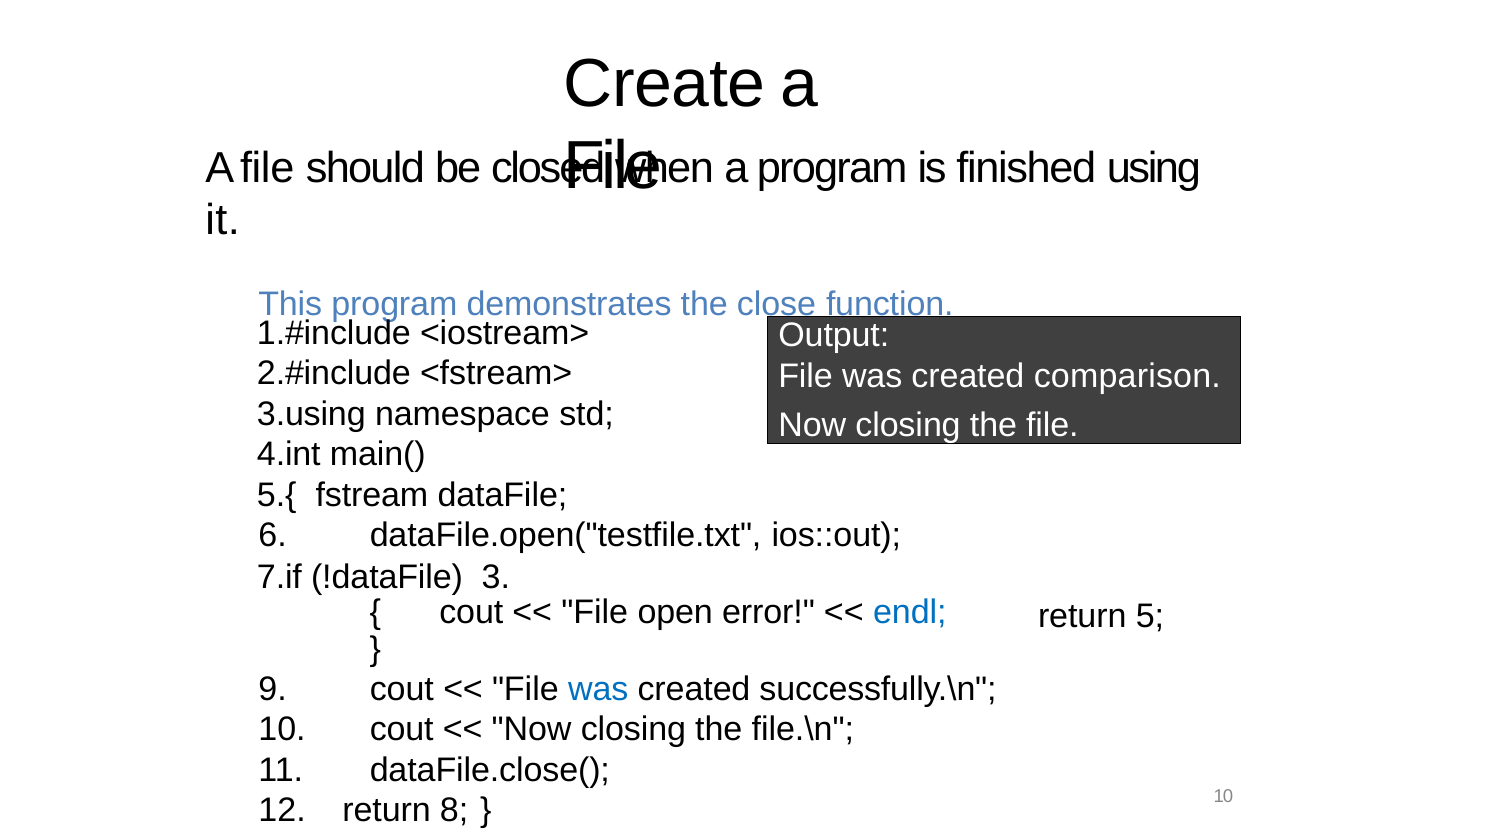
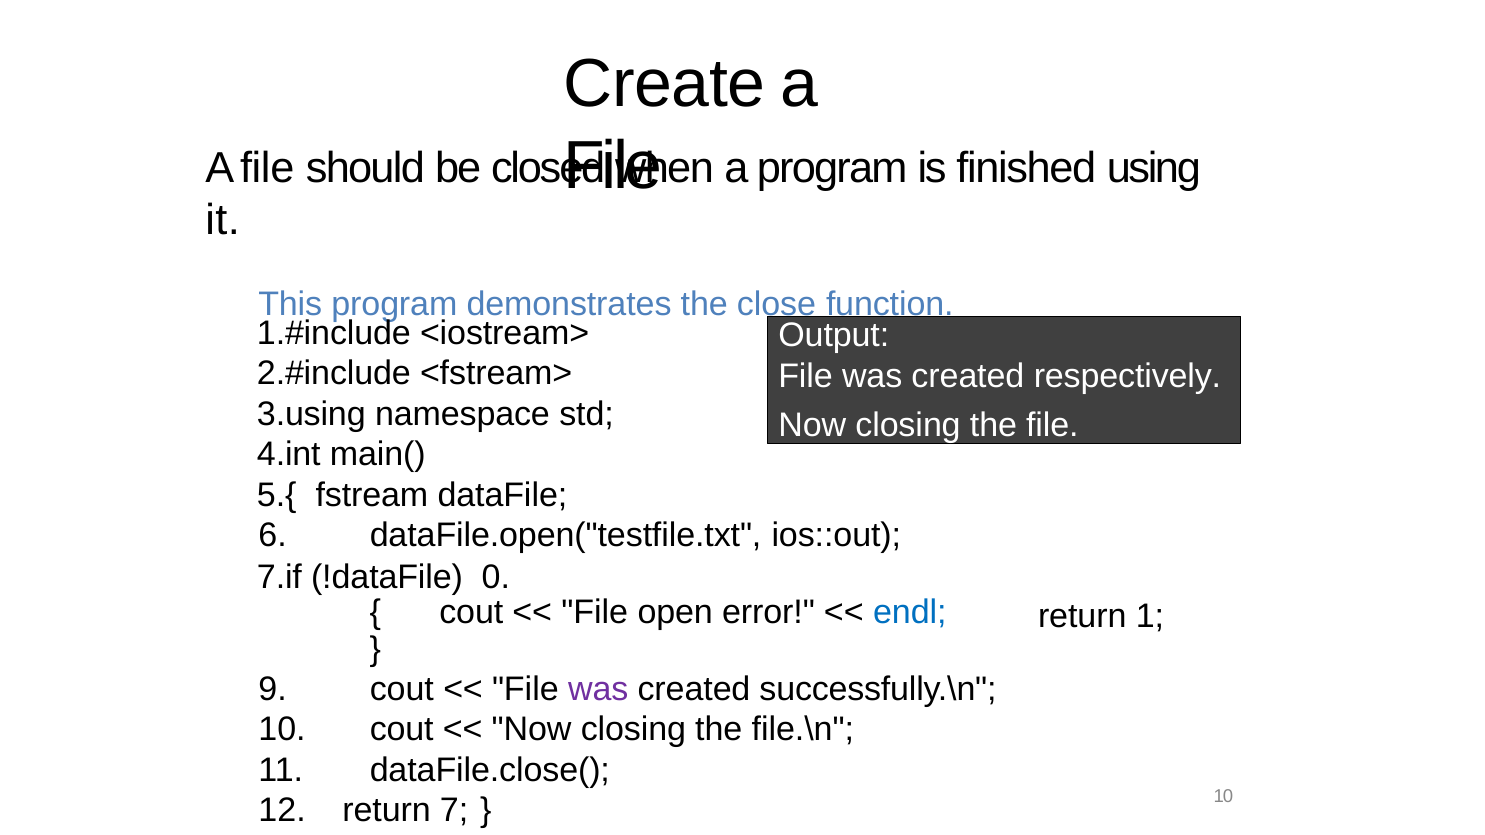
comparison: comparison -> respectively
3: 3 -> 0
5: 5 -> 1
was at (598, 689) colour: blue -> purple
8: 8 -> 7
